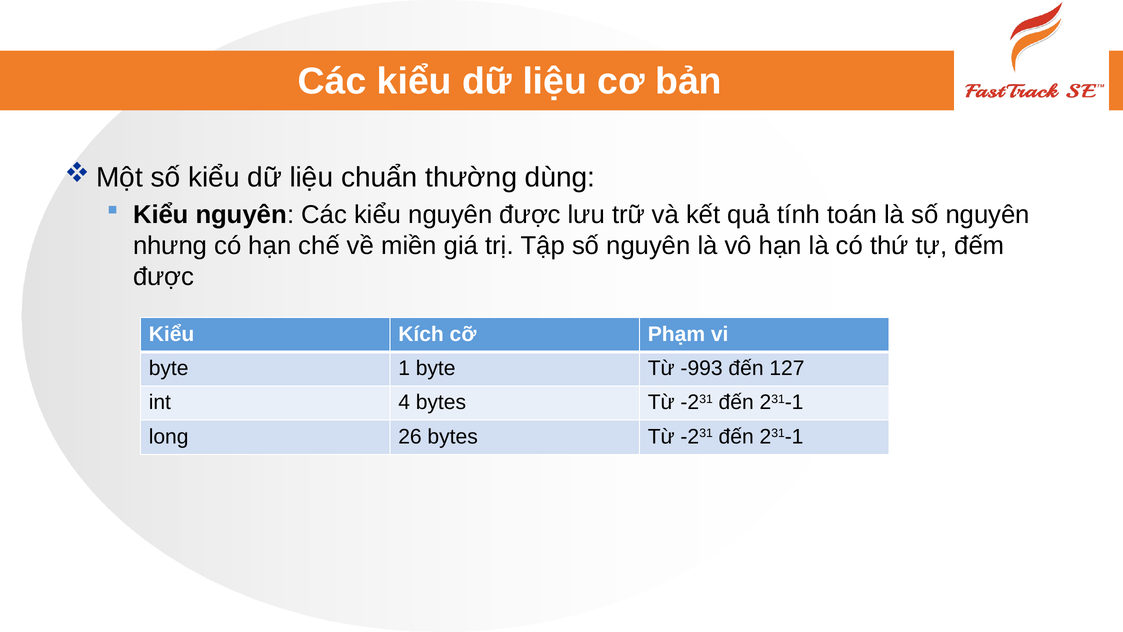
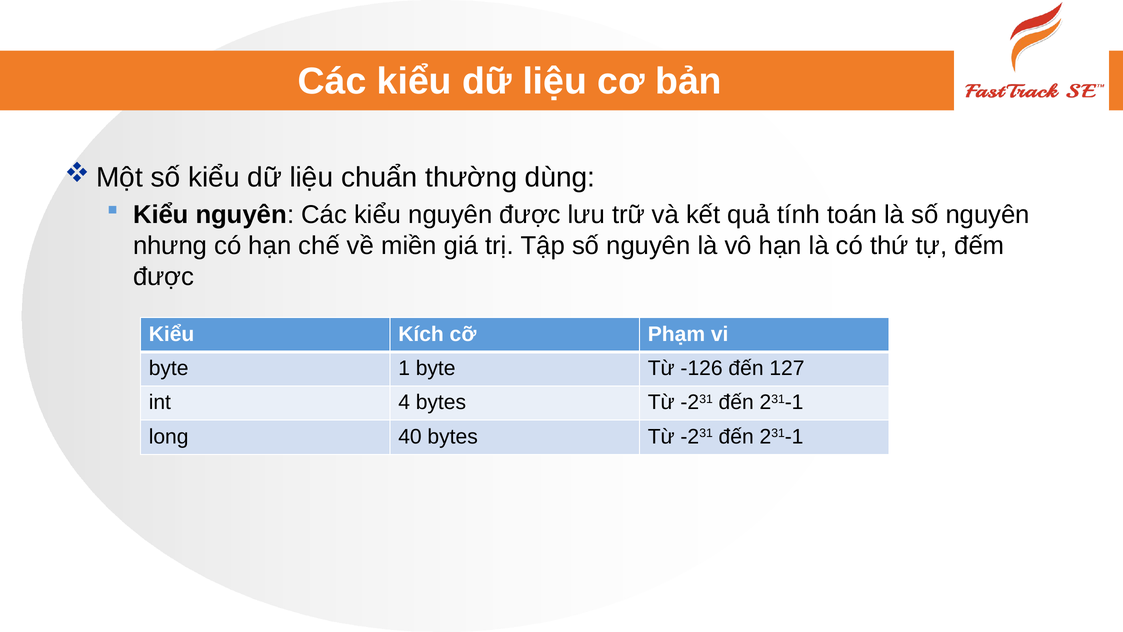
-993: -993 -> -126
26: 26 -> 40
